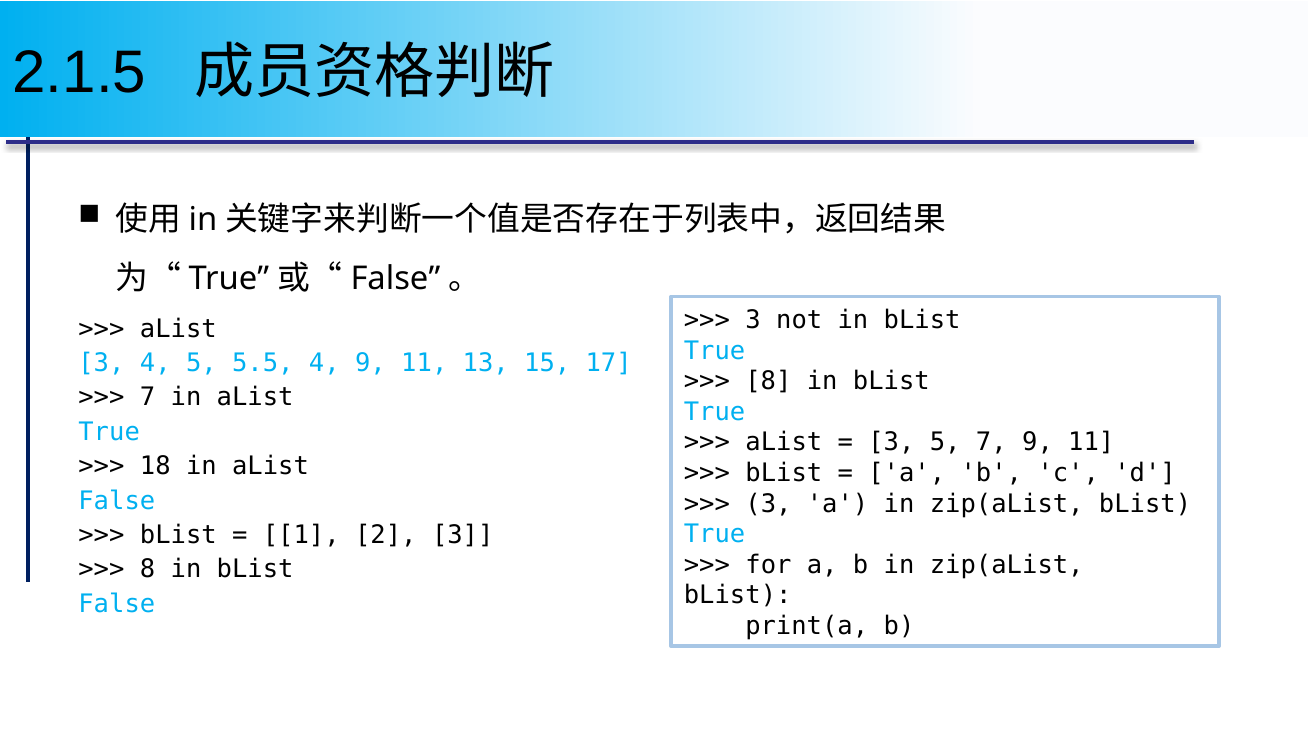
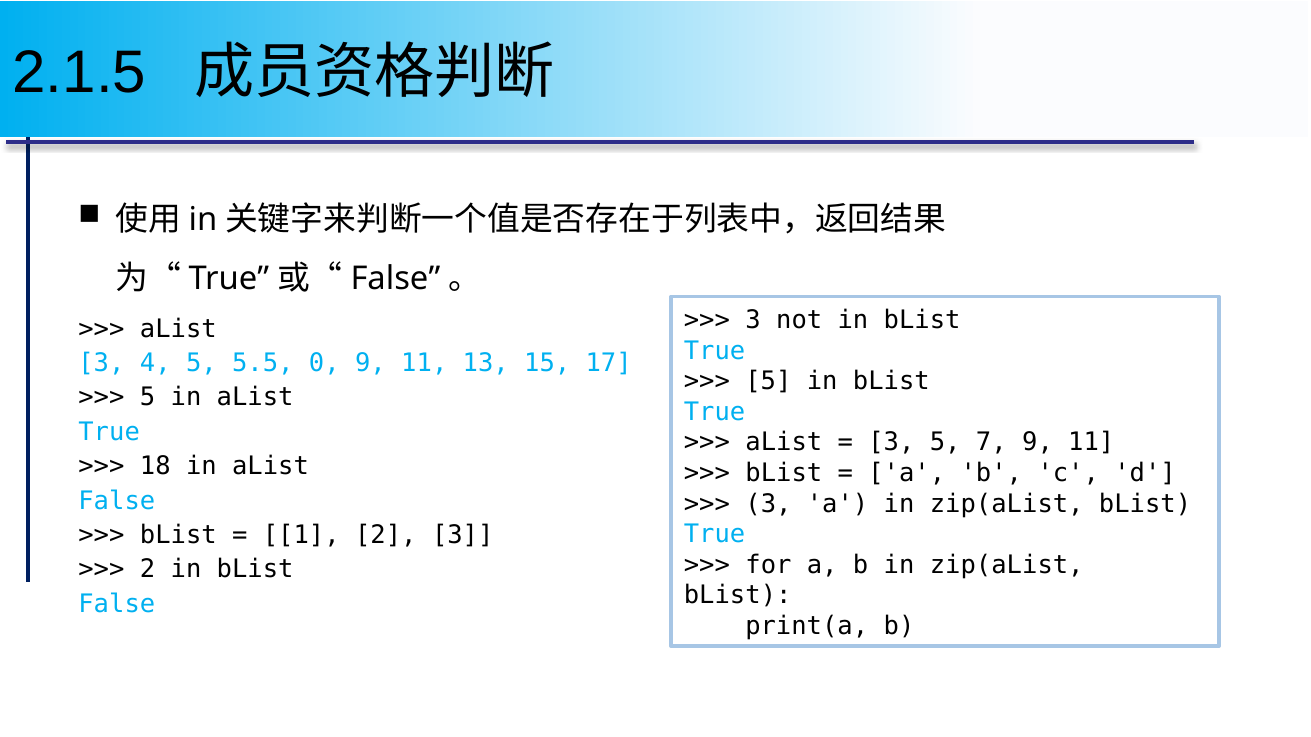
5.5 4: 4 -> 0
8 at (768, 382): 8 -> 5
7 at (148, 398): 7 -> 5
8 at (148, 570): 8 -> 2
